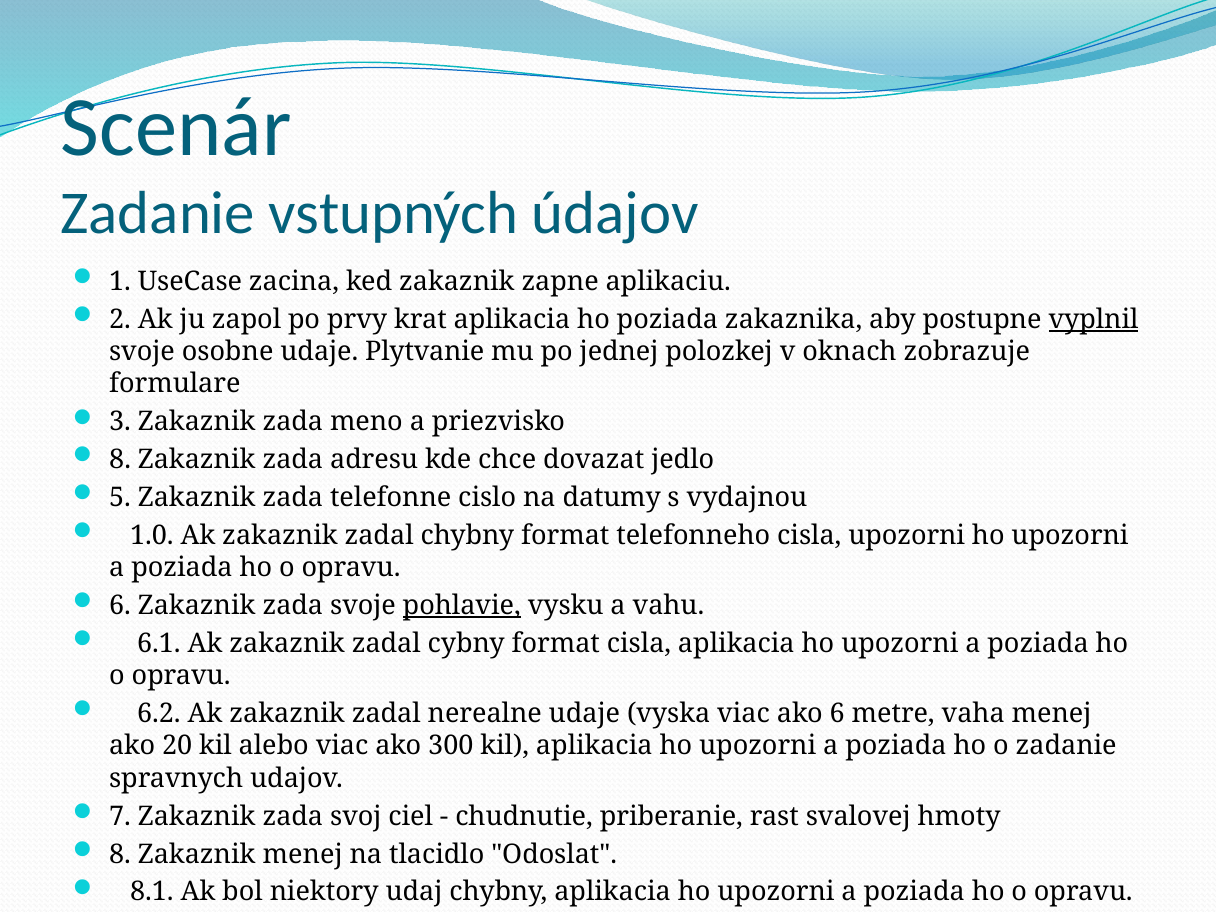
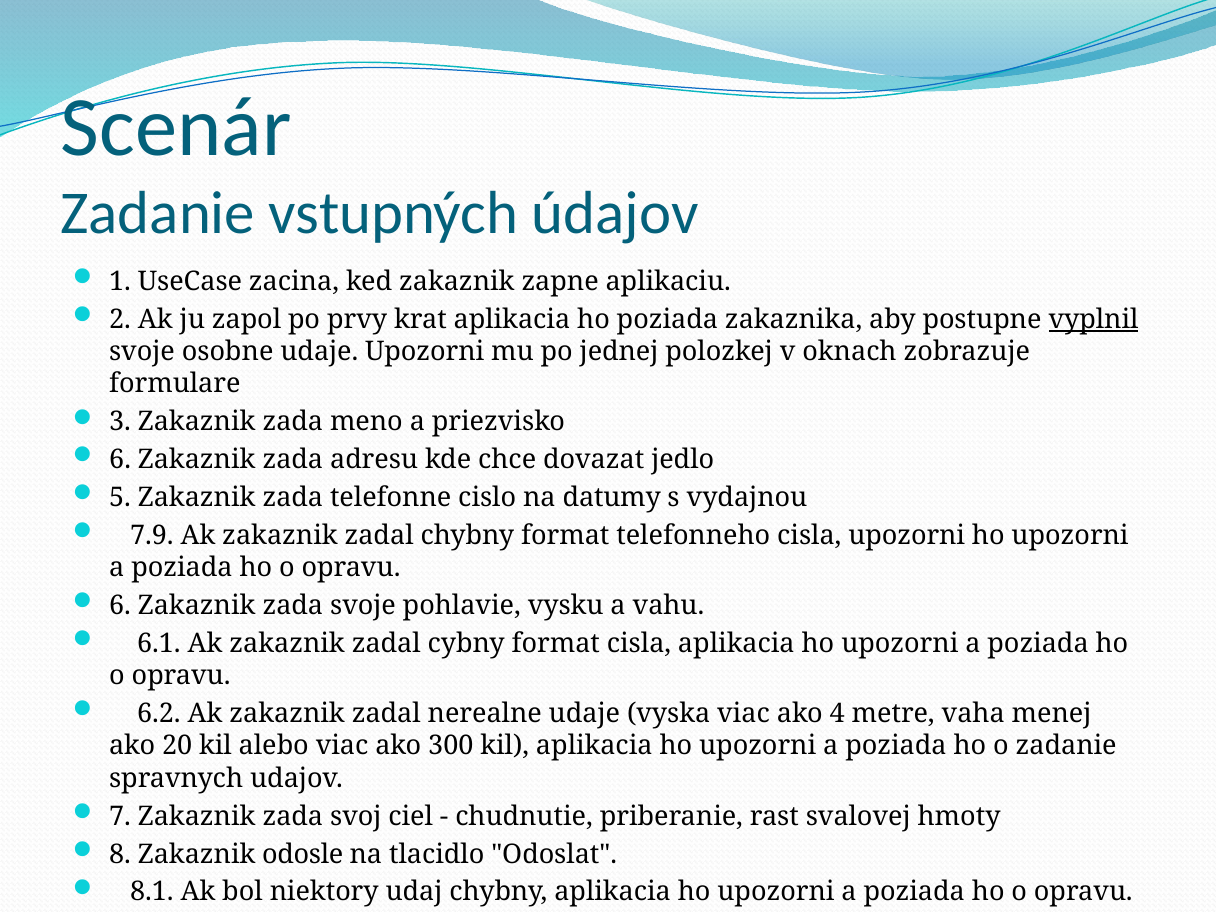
udaje Plytvanie: Plytvanie -> Upozorni
8 at (120, 460): 8 -> 6
1.0: 1.0 -> 7.9
pohlavie underline: present -> none
ako 6: 6 -> 4
Zakaznik menej: menej -> odosle
